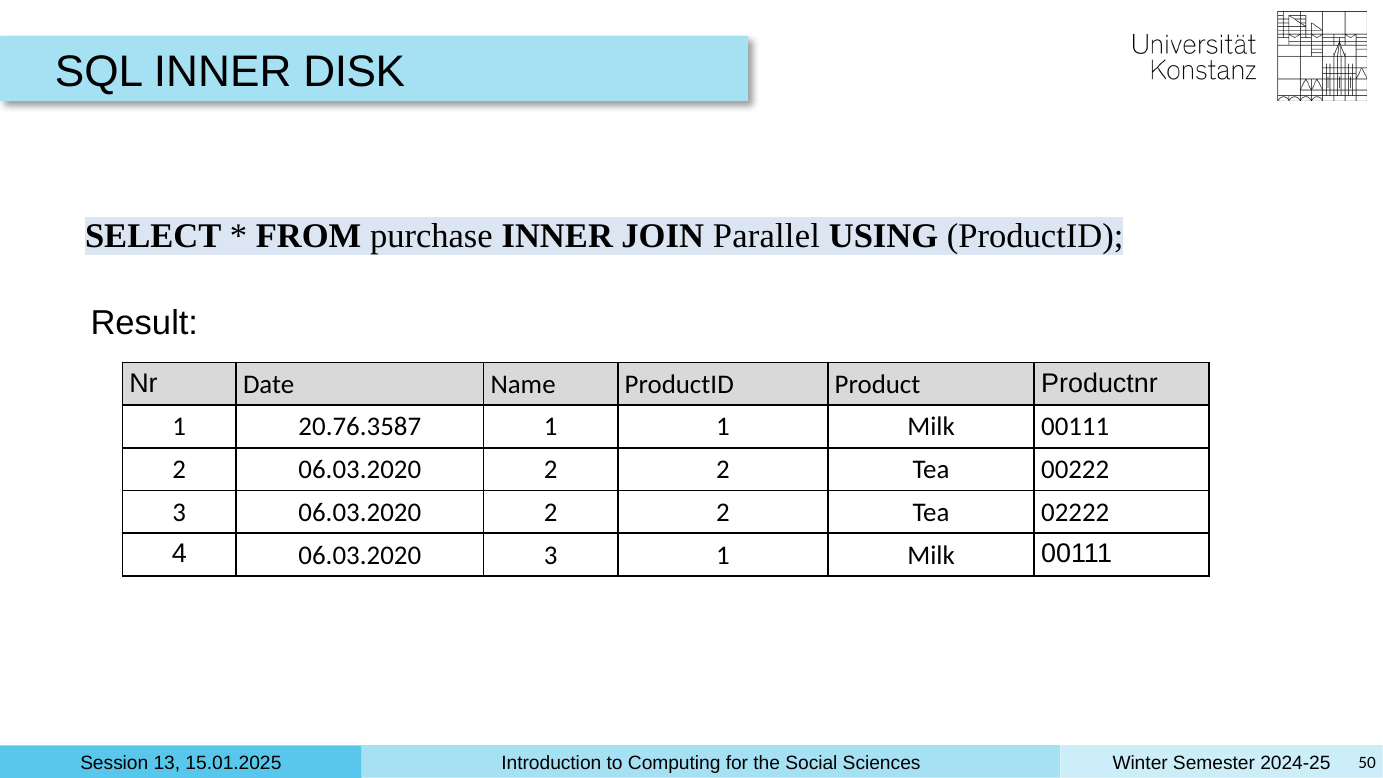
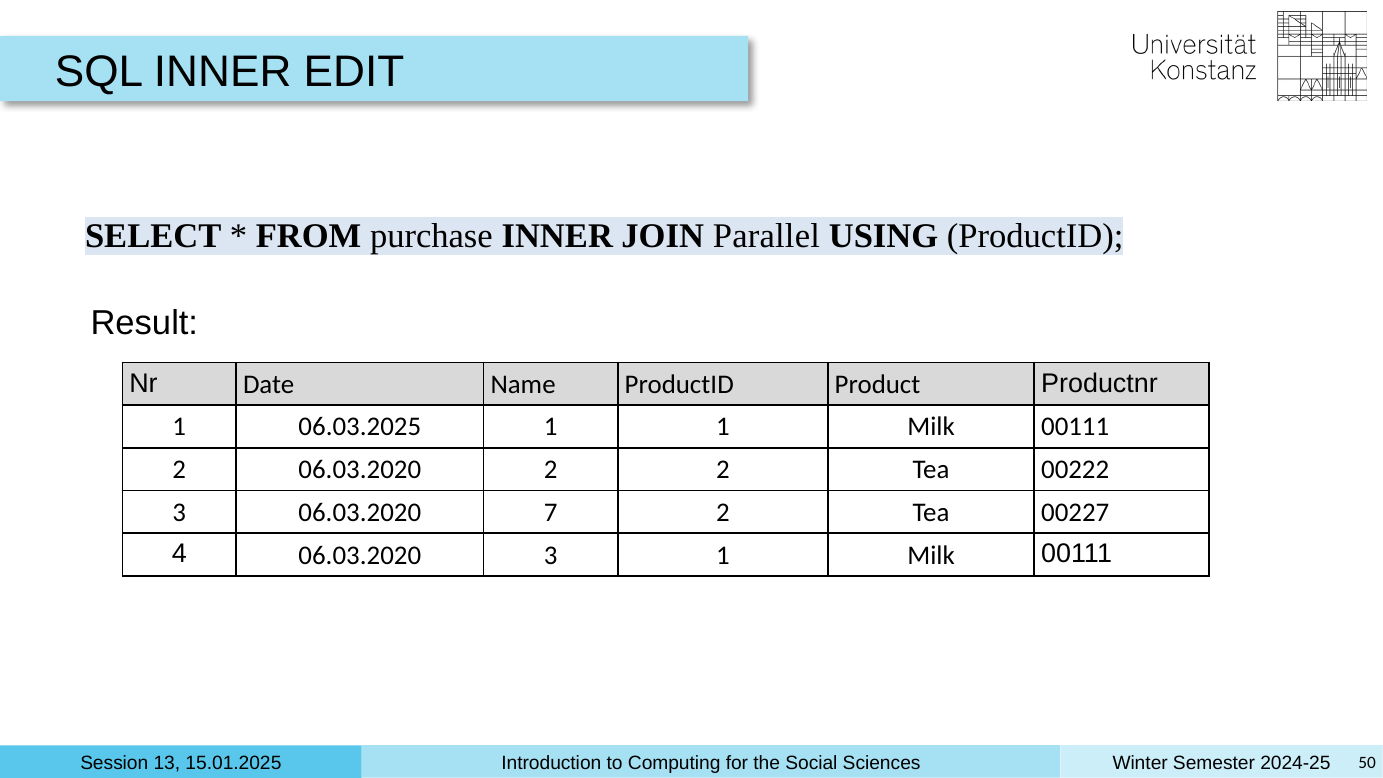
DISK: DISK -> EDIT
20.76.3587: 20.76.3587 -> 06.03.2025
3 06.03.2020 2: 2 -> 7
02222: 02222 -> 00227
